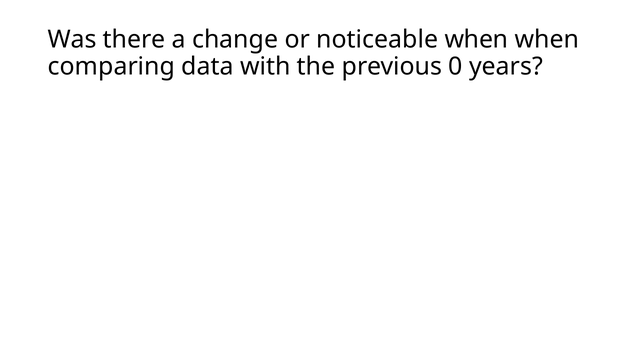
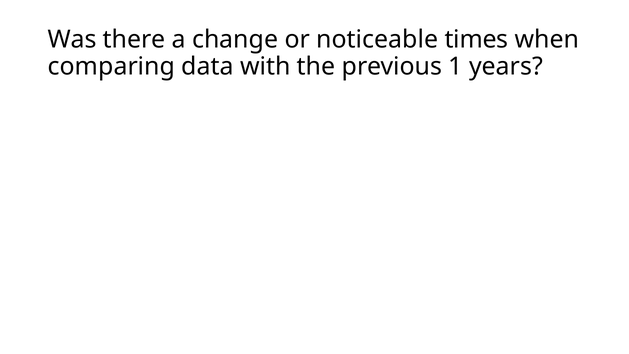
noticeable when: when -> times
0: 0 -> 1
